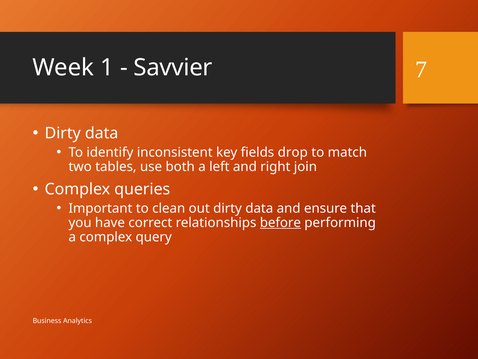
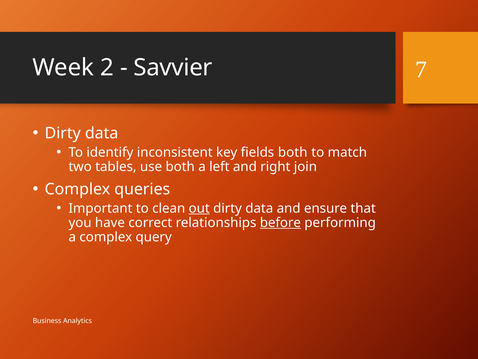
1: 1 -> 2
fields drop: drop -> both
out underline: none -> present
